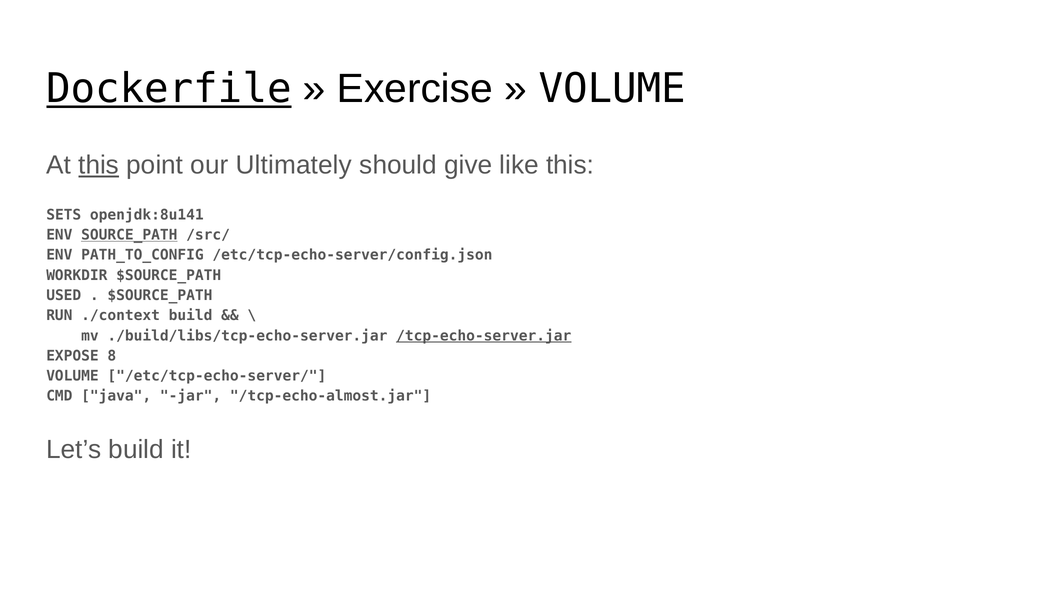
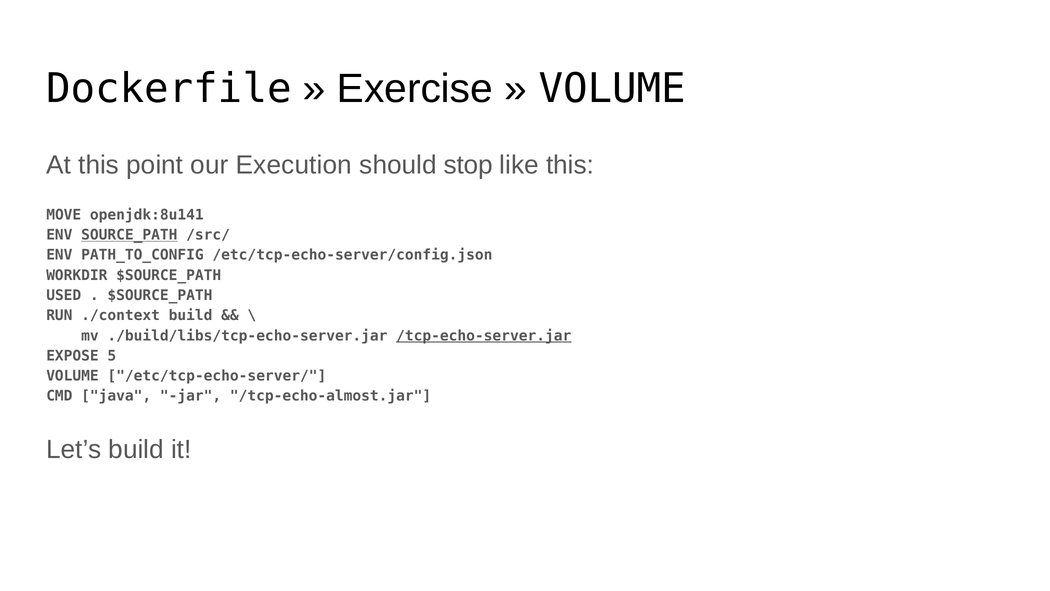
Dockerfile underline: present -> none
this at (99, 165) underline: present -> none
Ultimately: Ultimately -> Execution
give: give -> stop
SETS: SETS -> MOVE
8: 8 -> 5
